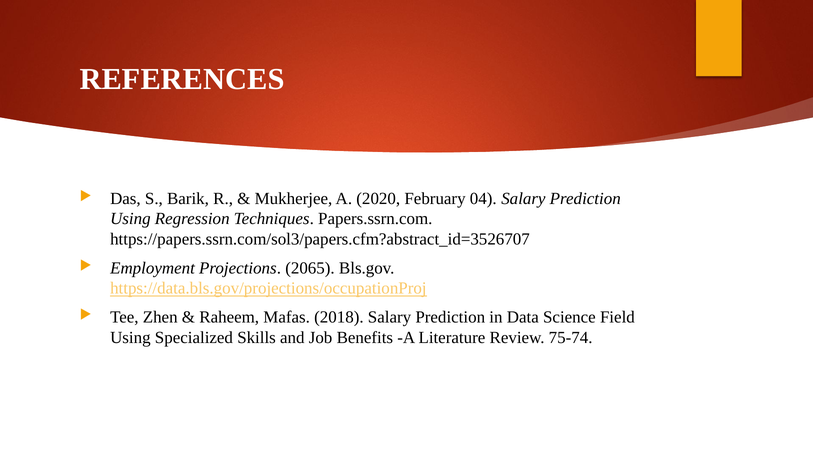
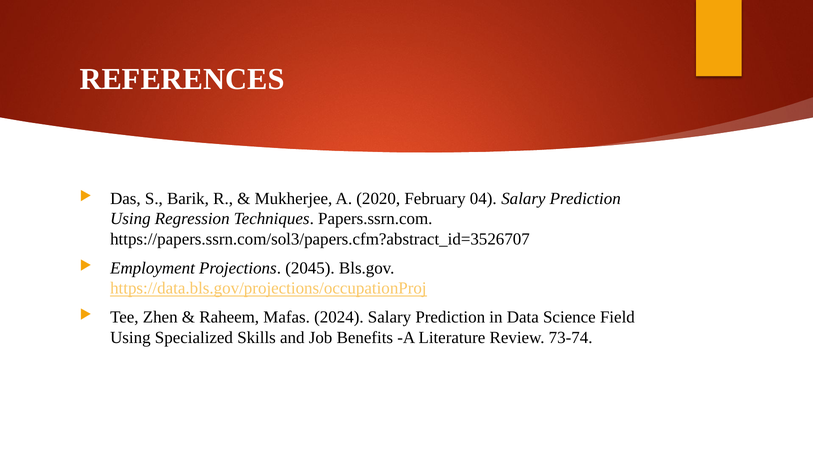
2065: 2065 -> 2045
2018: 2018 -> 2024
75-74: 75-74 -> 73-74
